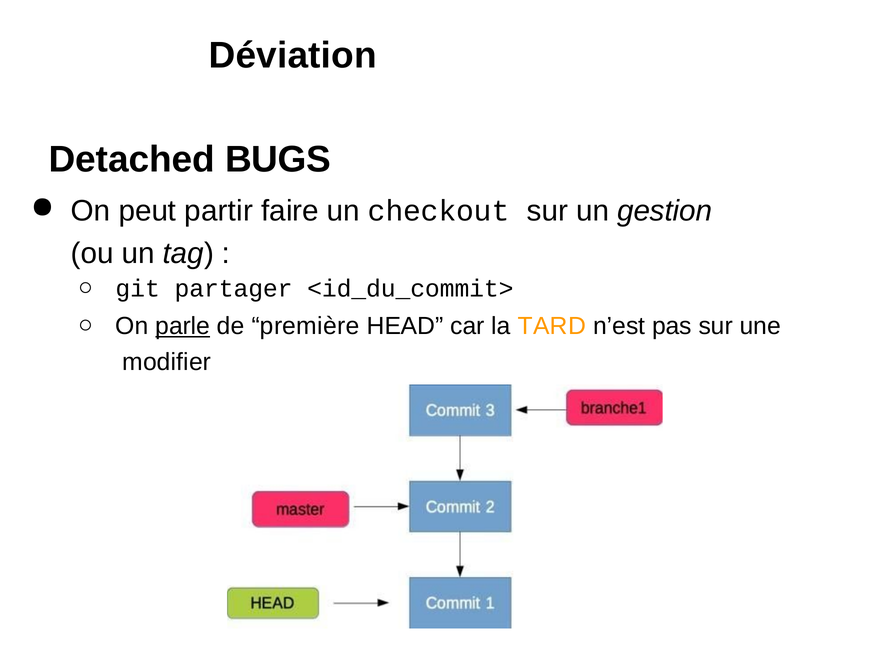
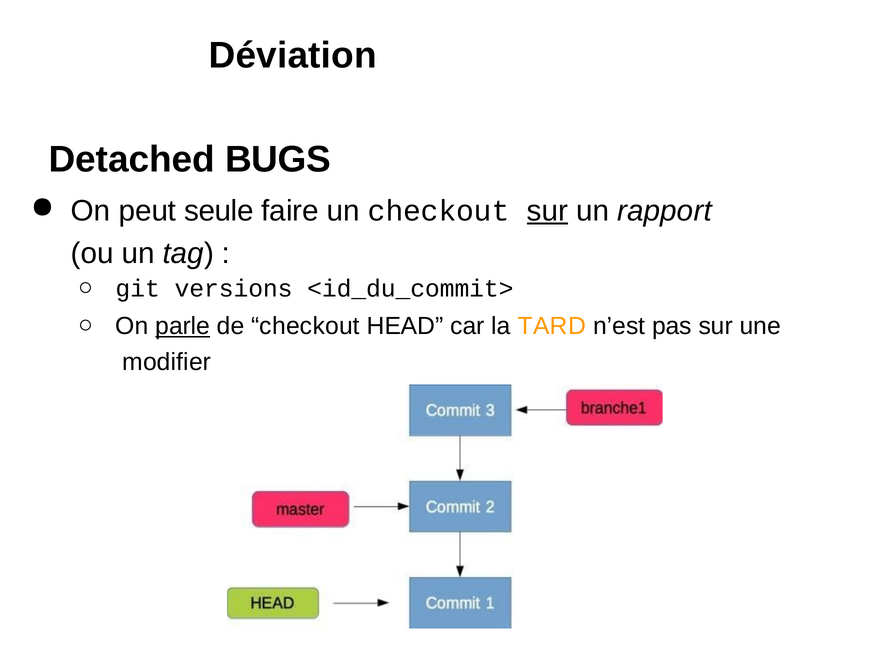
partir: partir -> seule
sur at (548, 211) underline: none -> present
gestion: gestion -> rapport
partager: partager -> versions
de première: première -> checkout
